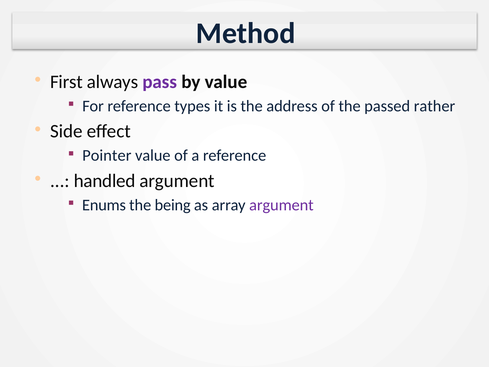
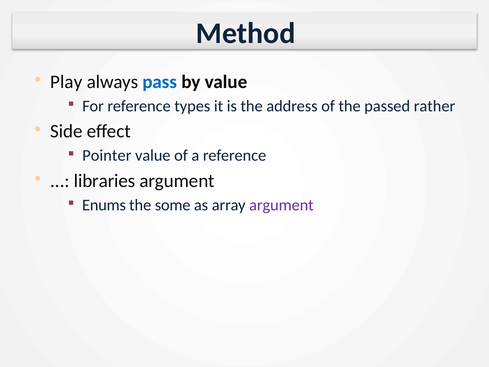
First: First -> Play
pass colour: purple -> blue
handled: handled -> libraries
being: being -> some
